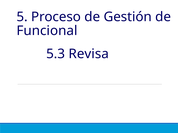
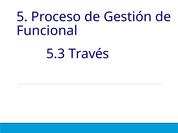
Revisa: Revisa -> Través
